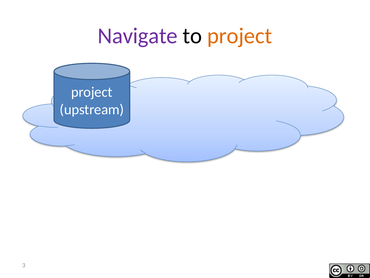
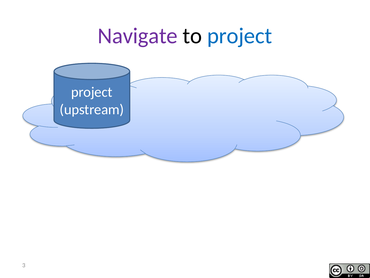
project at (240, 36) colour: orange -> blue
